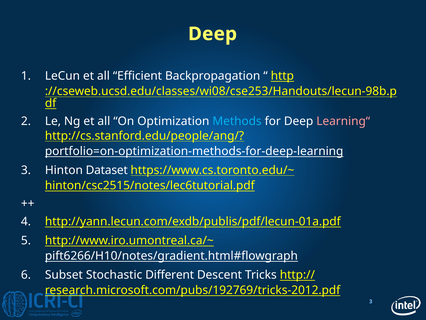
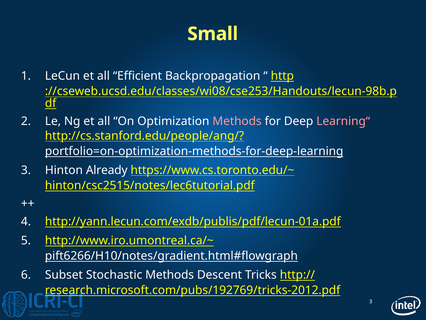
Deep at (213, 34): Deep -> Small
Methods at (237, 121) colour: light blue -> pink
Dataset: Dataset -> Already
Stochastic Different: Different -> Methods
